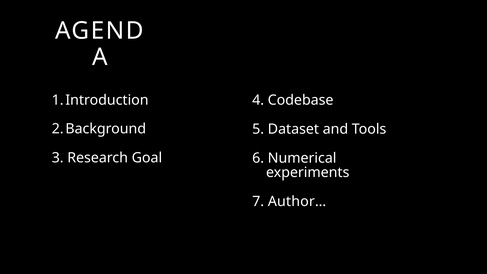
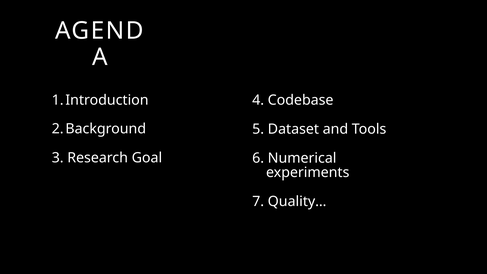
Author…: Author… -> Quality…
